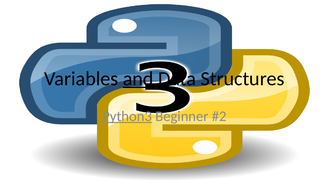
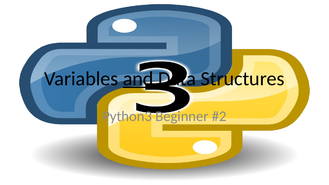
Python3 underline: present -> none
